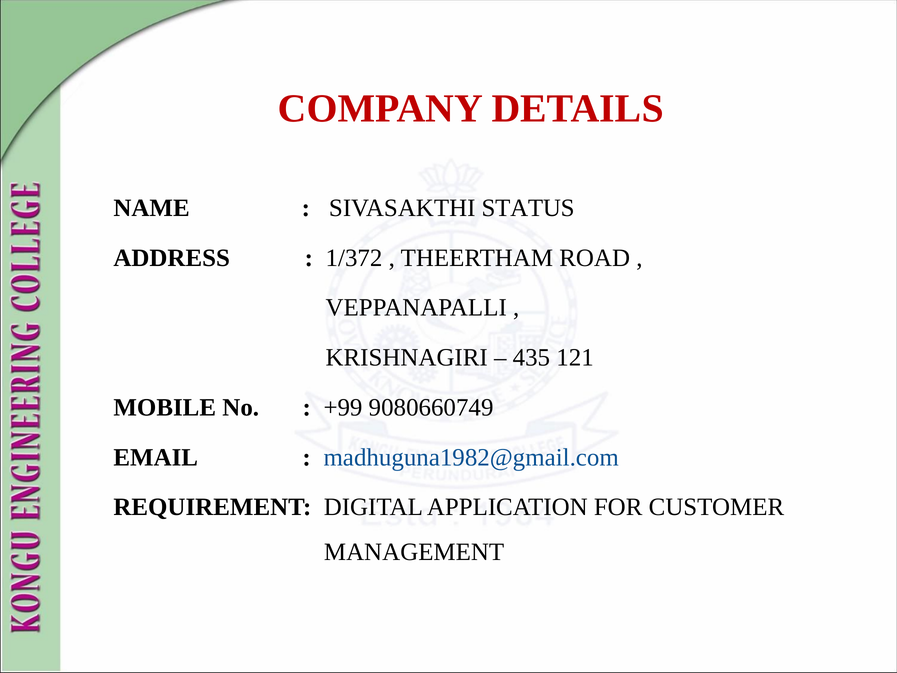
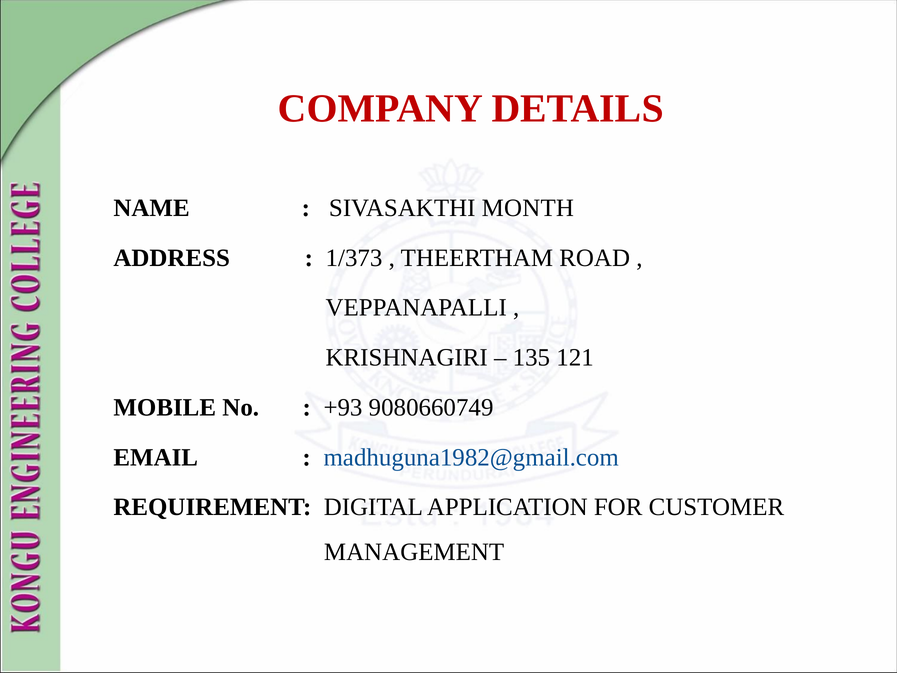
STATUS: STATUS -> MONTH
1/372: 1/372 -> 1/373
435: 435 -> 135
+99: +99 -> +93
